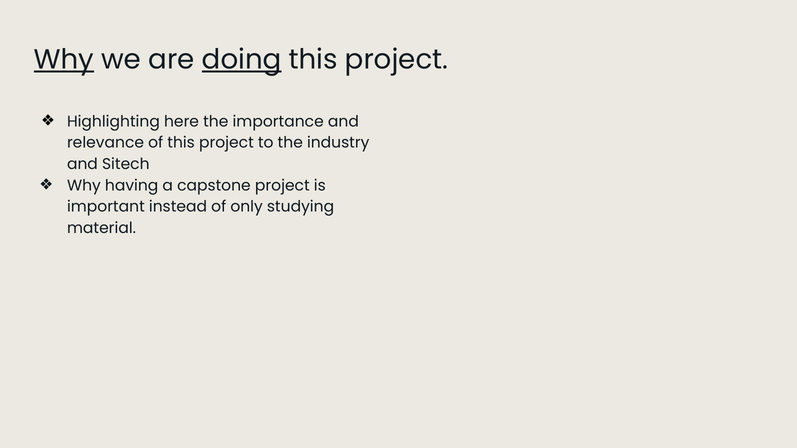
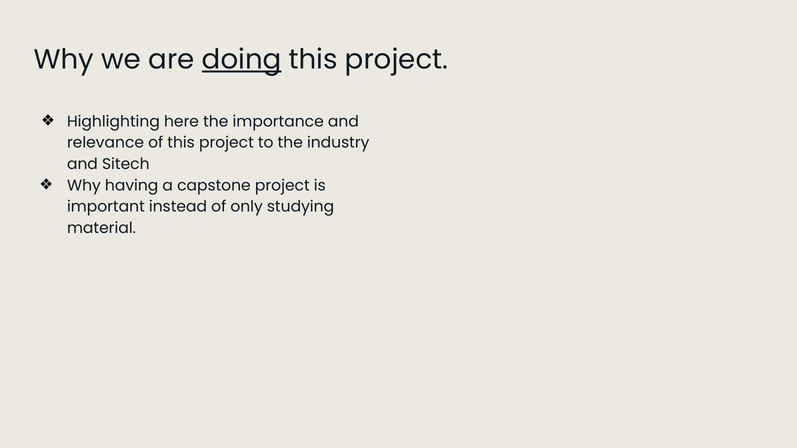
Why at (64, 60) underline: present -> none
